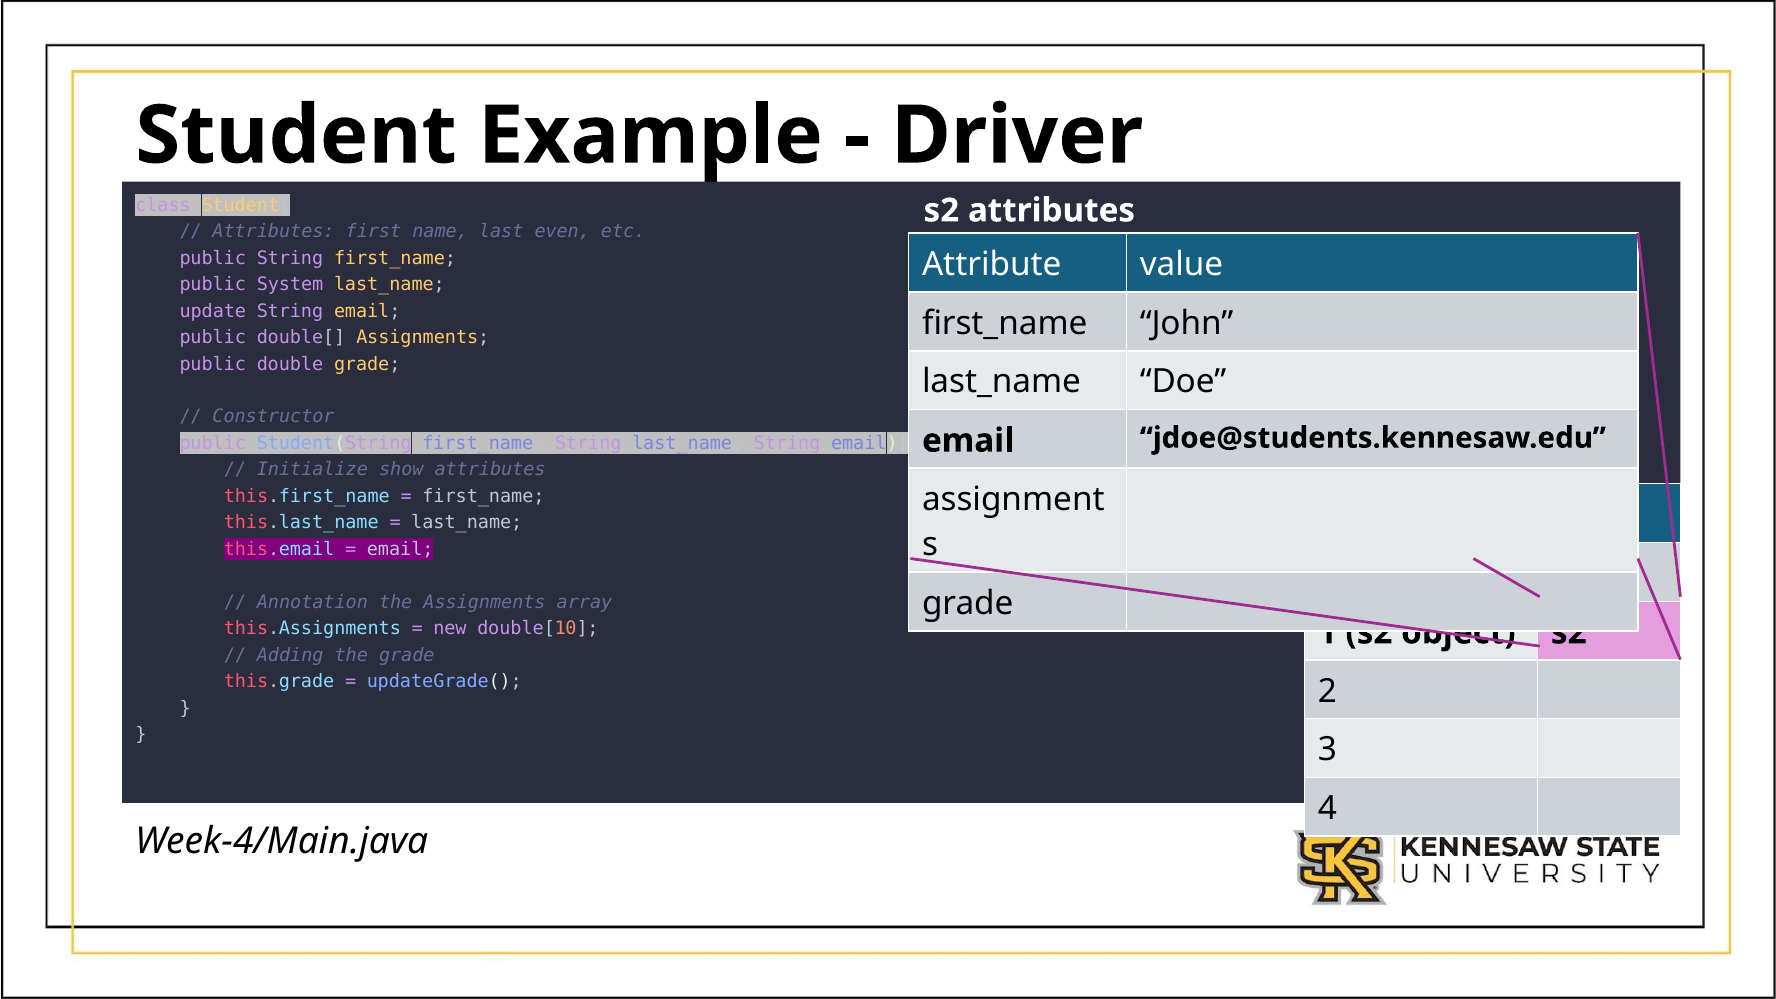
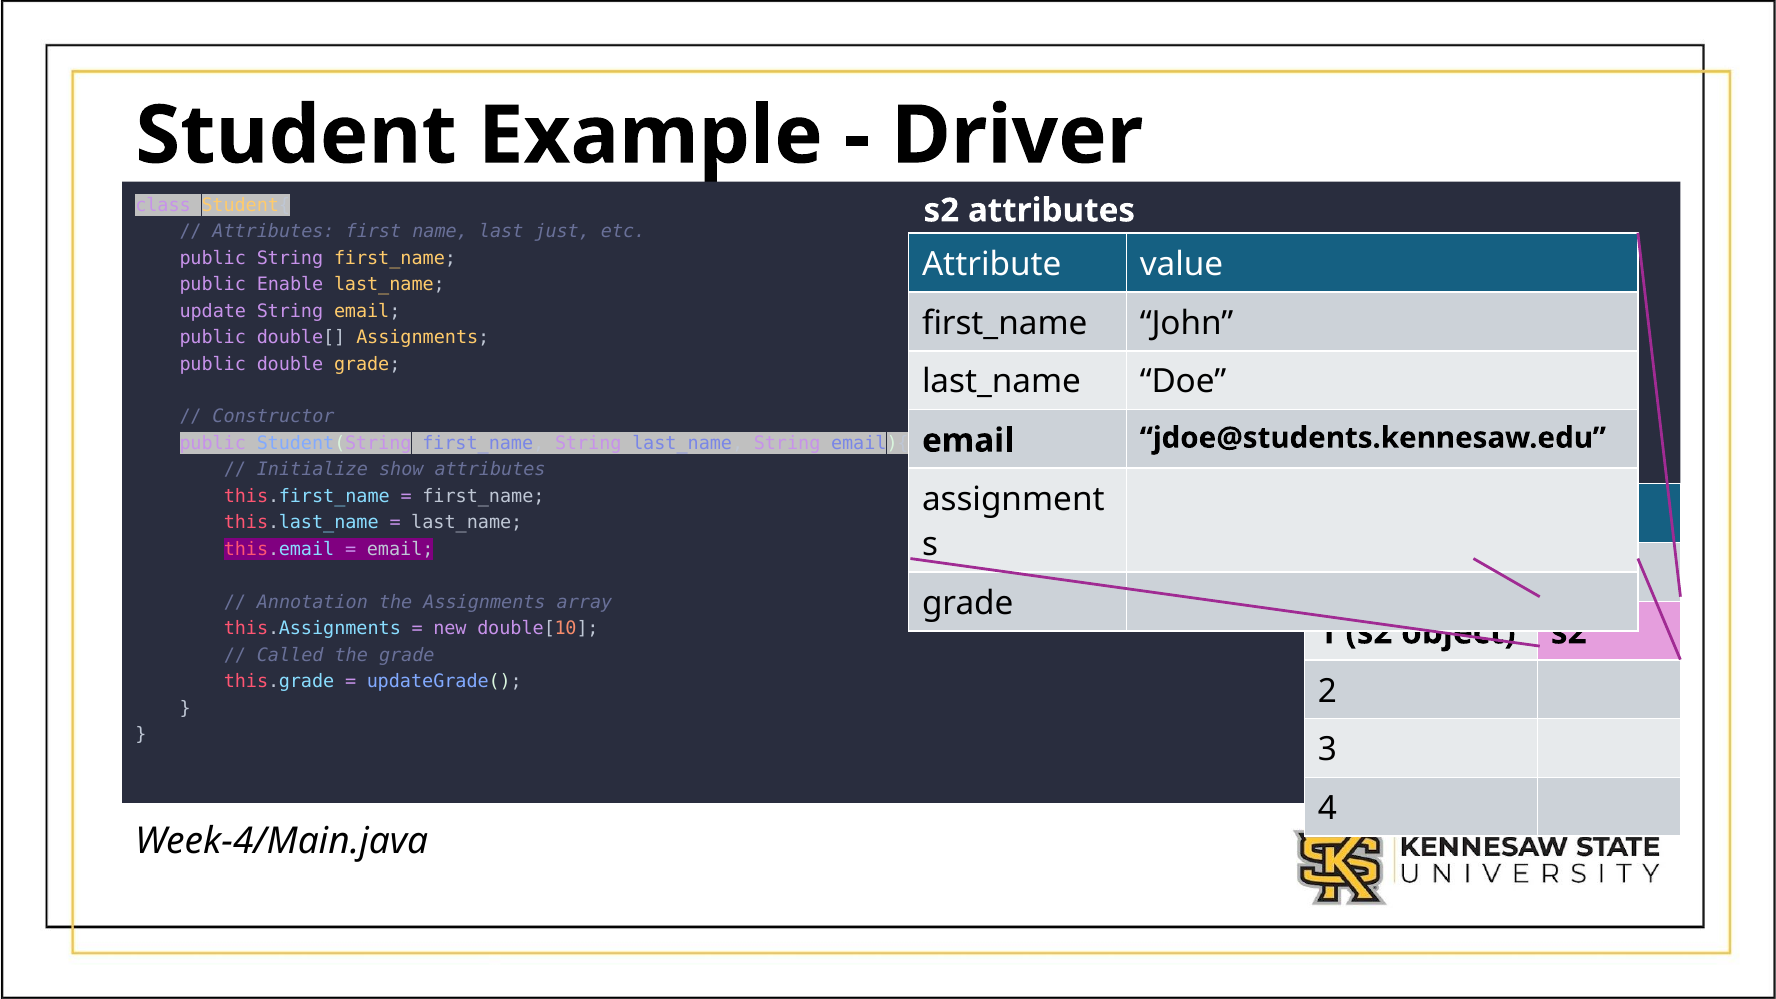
even: even -> just
System: System -> Enable
Adding: Adding -> Called
